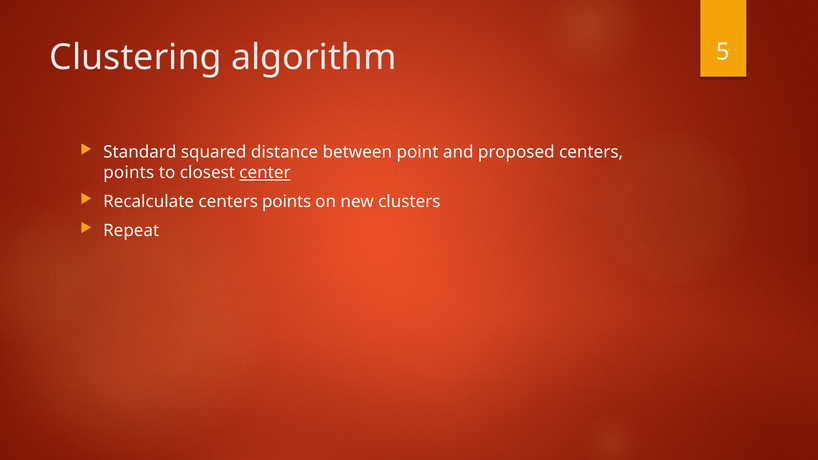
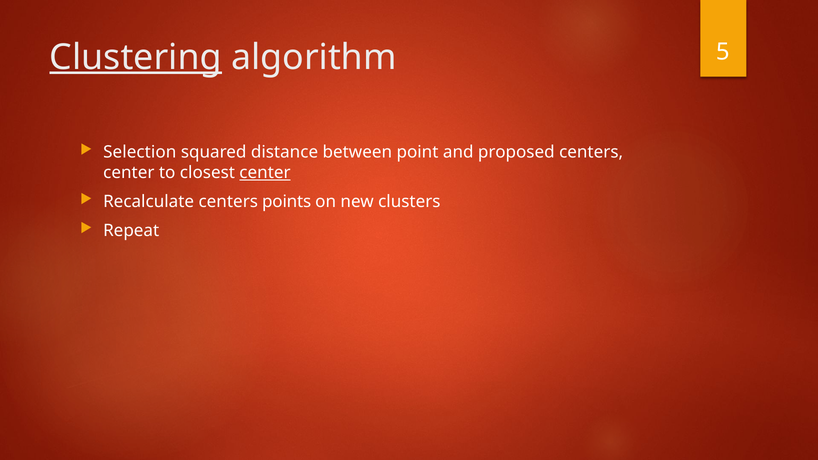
Clustering underline: none -> present
Standard: Standard -> Selection
points at (129, 173): points -> center
